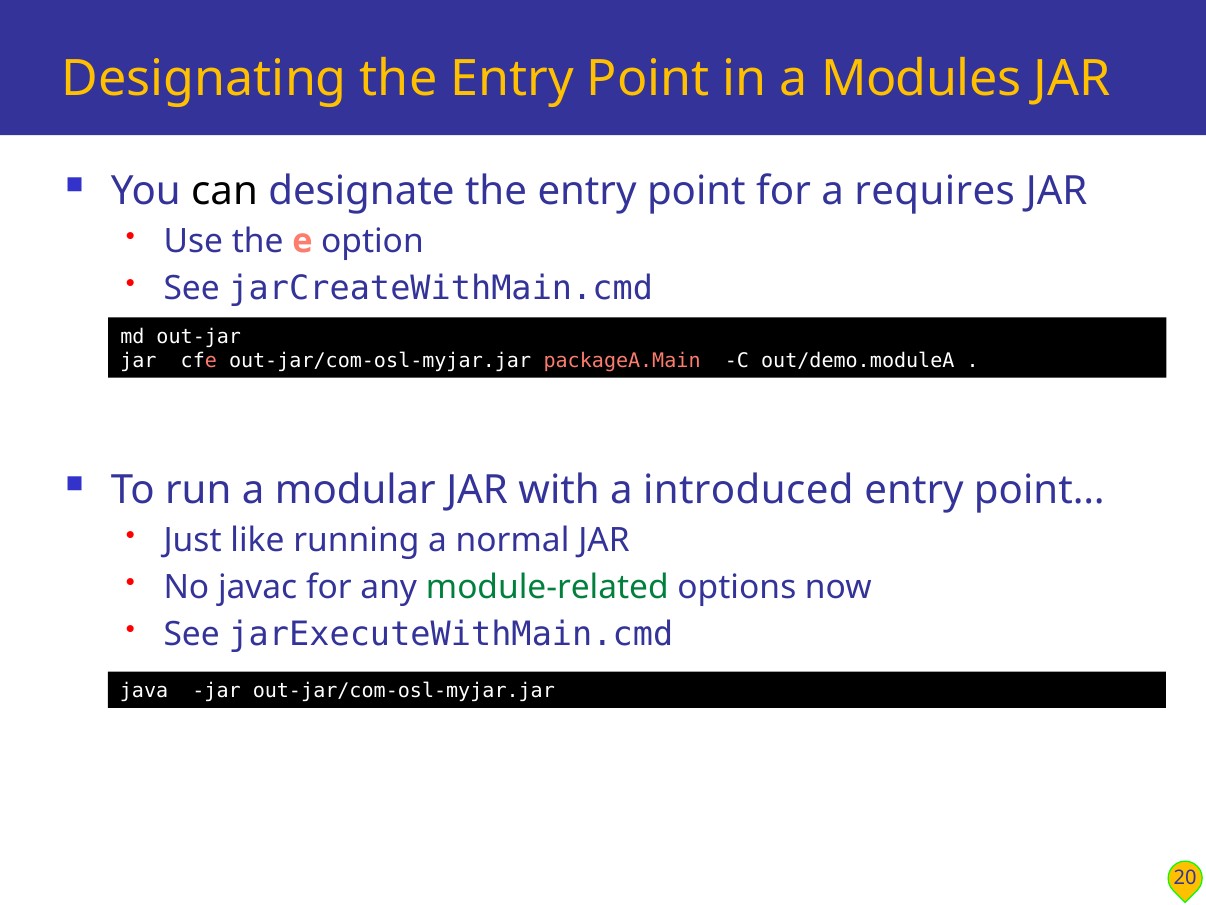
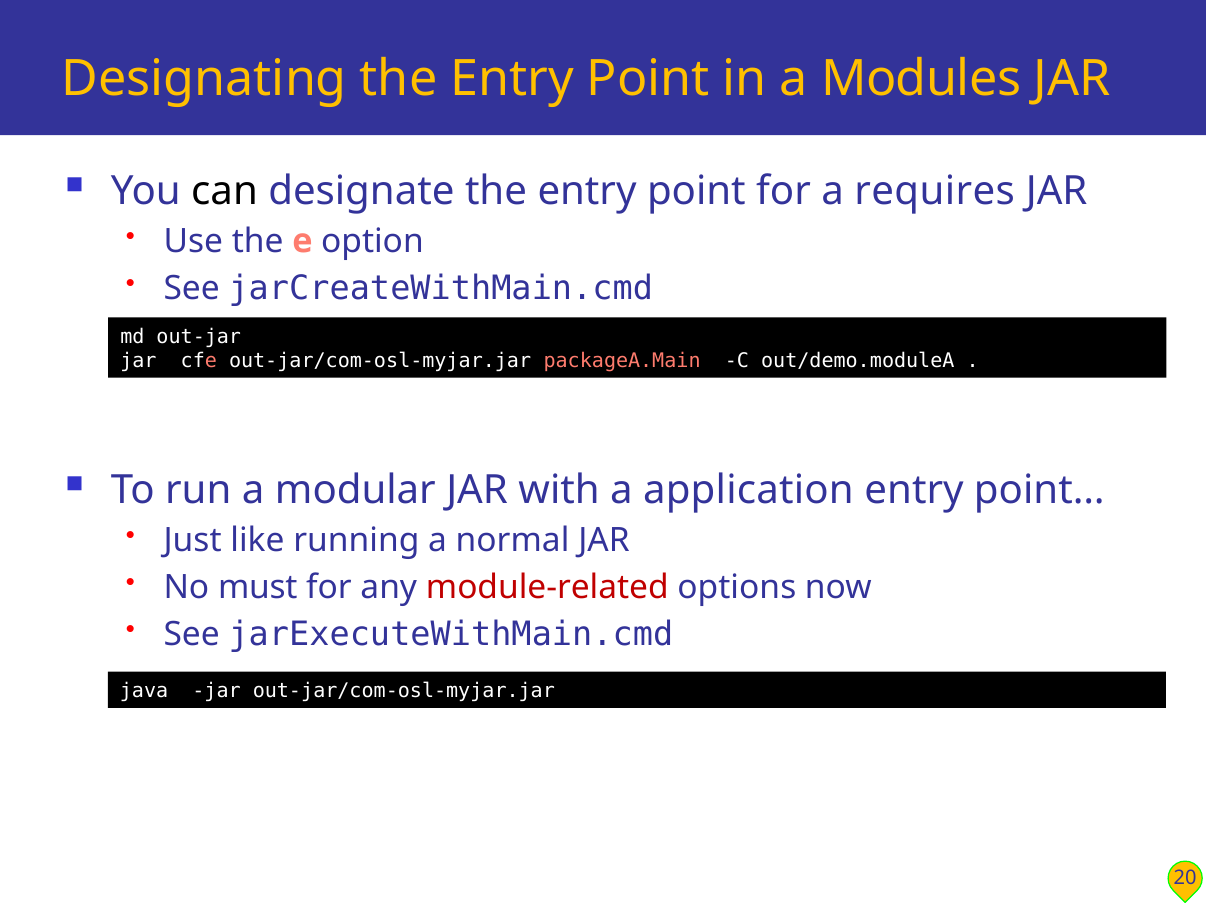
introduced: introduced -> application
javac: javac -> must
module-related colour: green -> red
